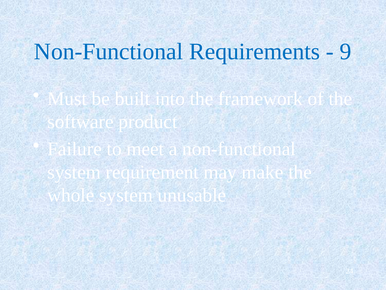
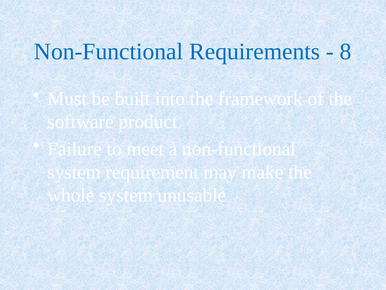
9: 9 -> 8
